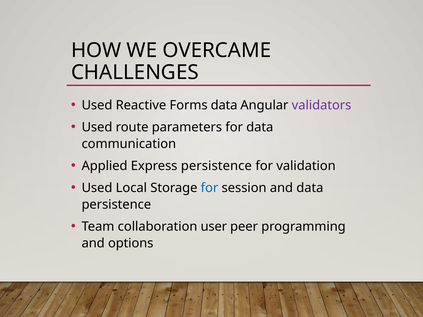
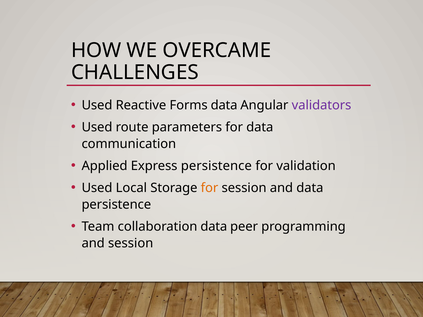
for at (209, 188) colour: blue -> orange
collaboration user: user -> data
and options: options -> session
